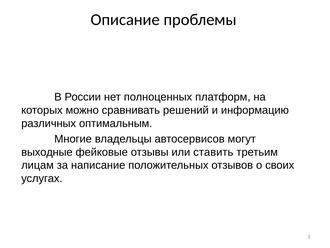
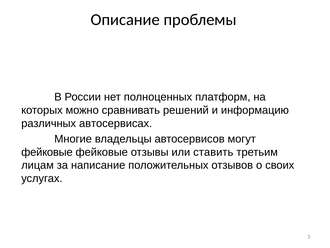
оптимальным: оптимальным -> автосервисах
выходные at (47, 152): выходные -> фейковые
